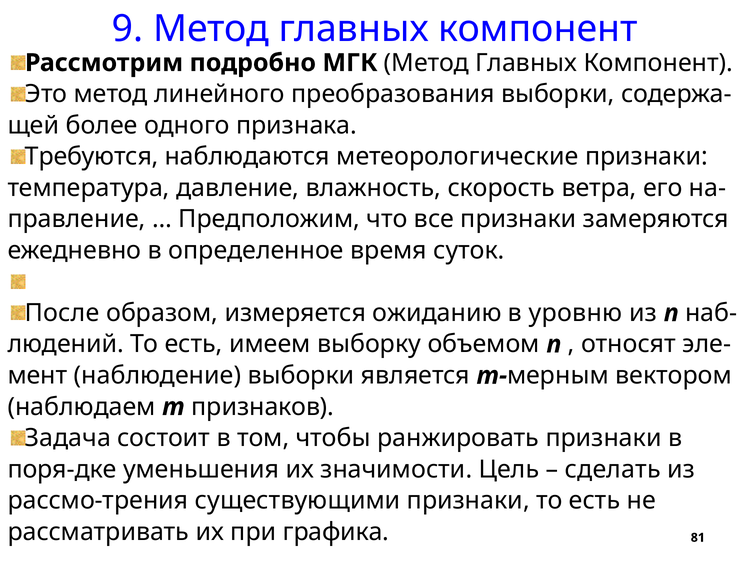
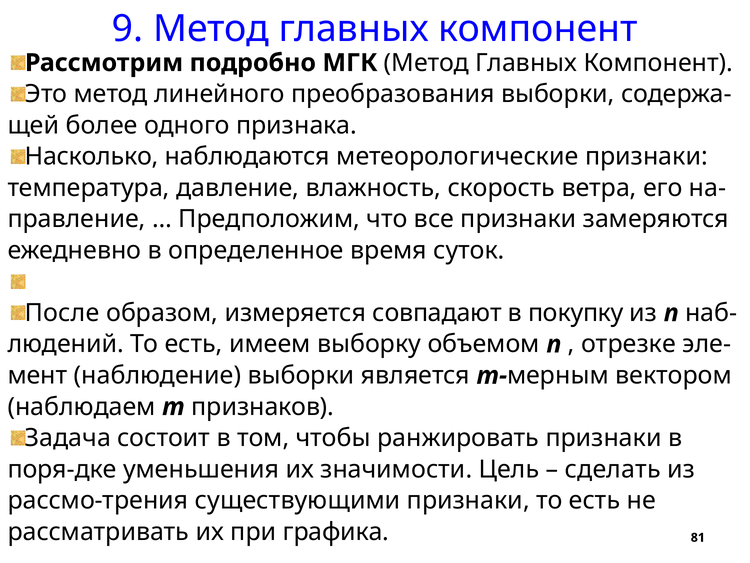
Требуются: Требуются -> Насколько
ожиданию: ожиданию -> совпадают
уровню: уровню -> покупку
относят: относят -> отрезке
